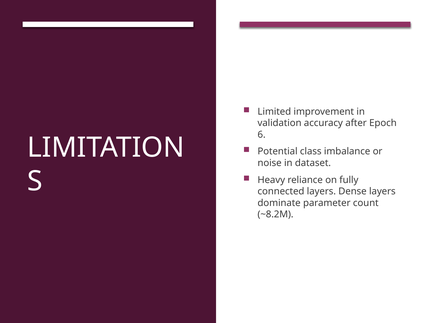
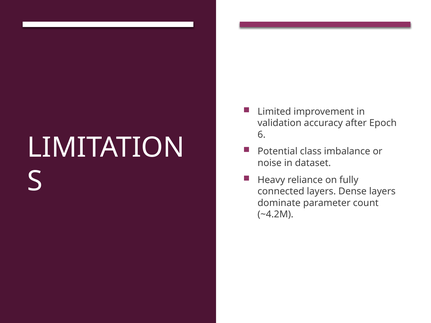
~8.2M: ~8.2M -> ~4.2M
